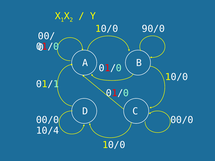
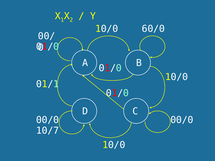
90/0: 90/0 -> 60/0
10/4: 10/4 -> 10/7
